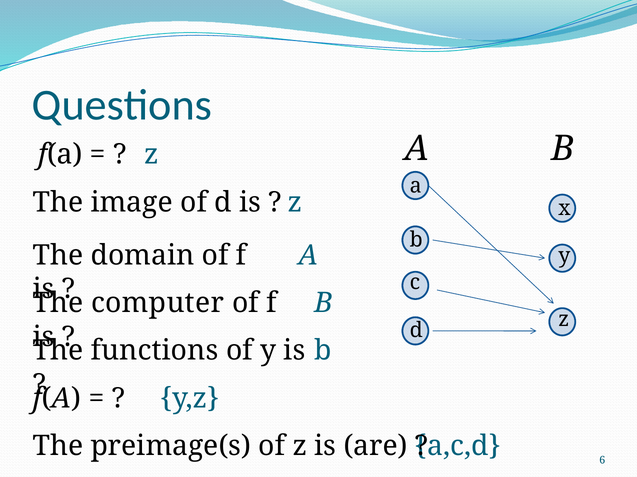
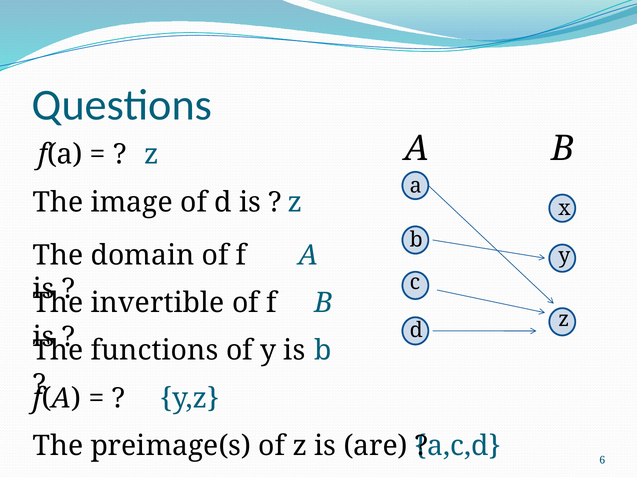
computer: computer -> invertible
